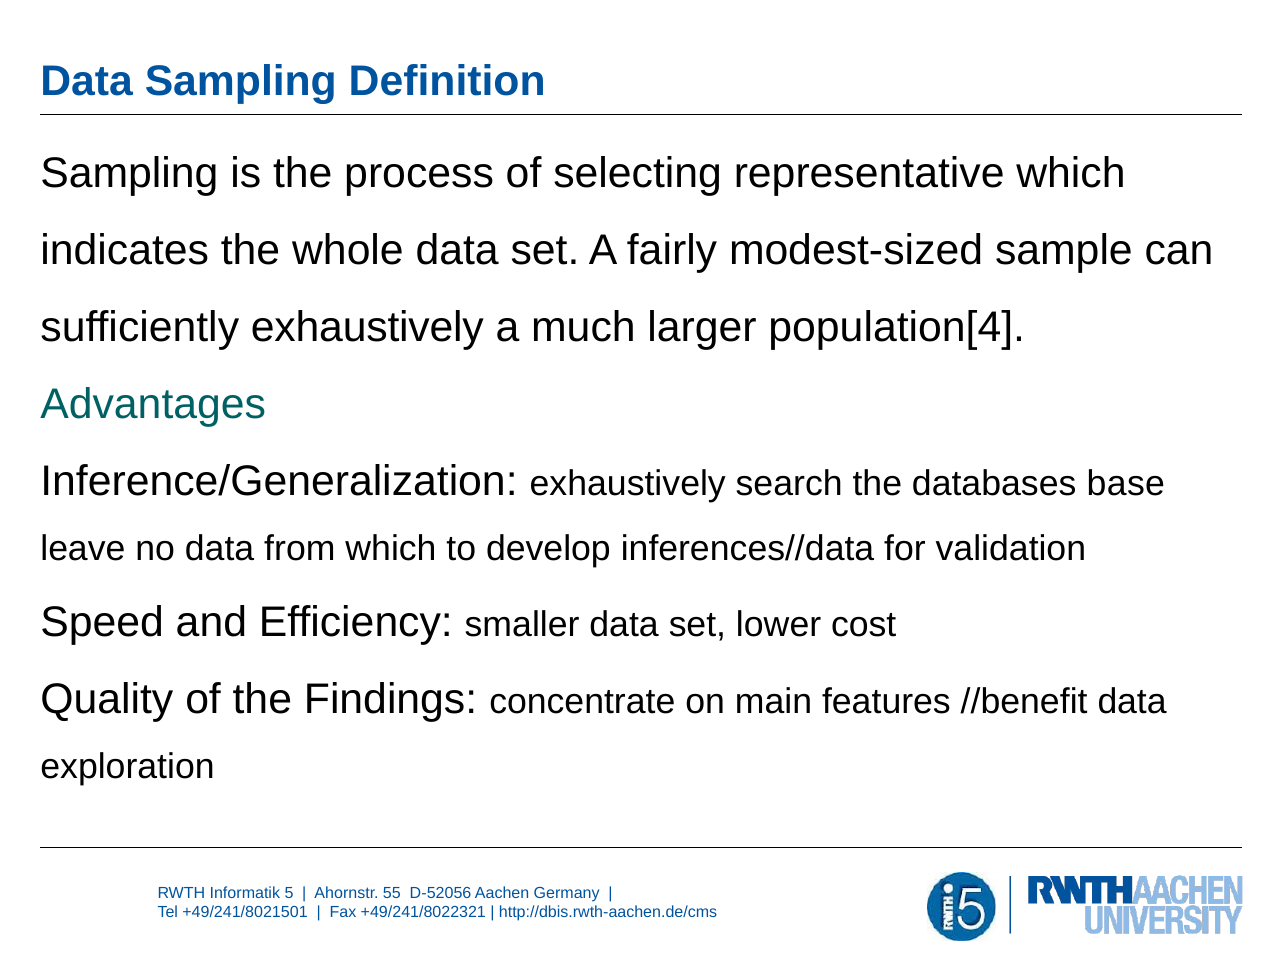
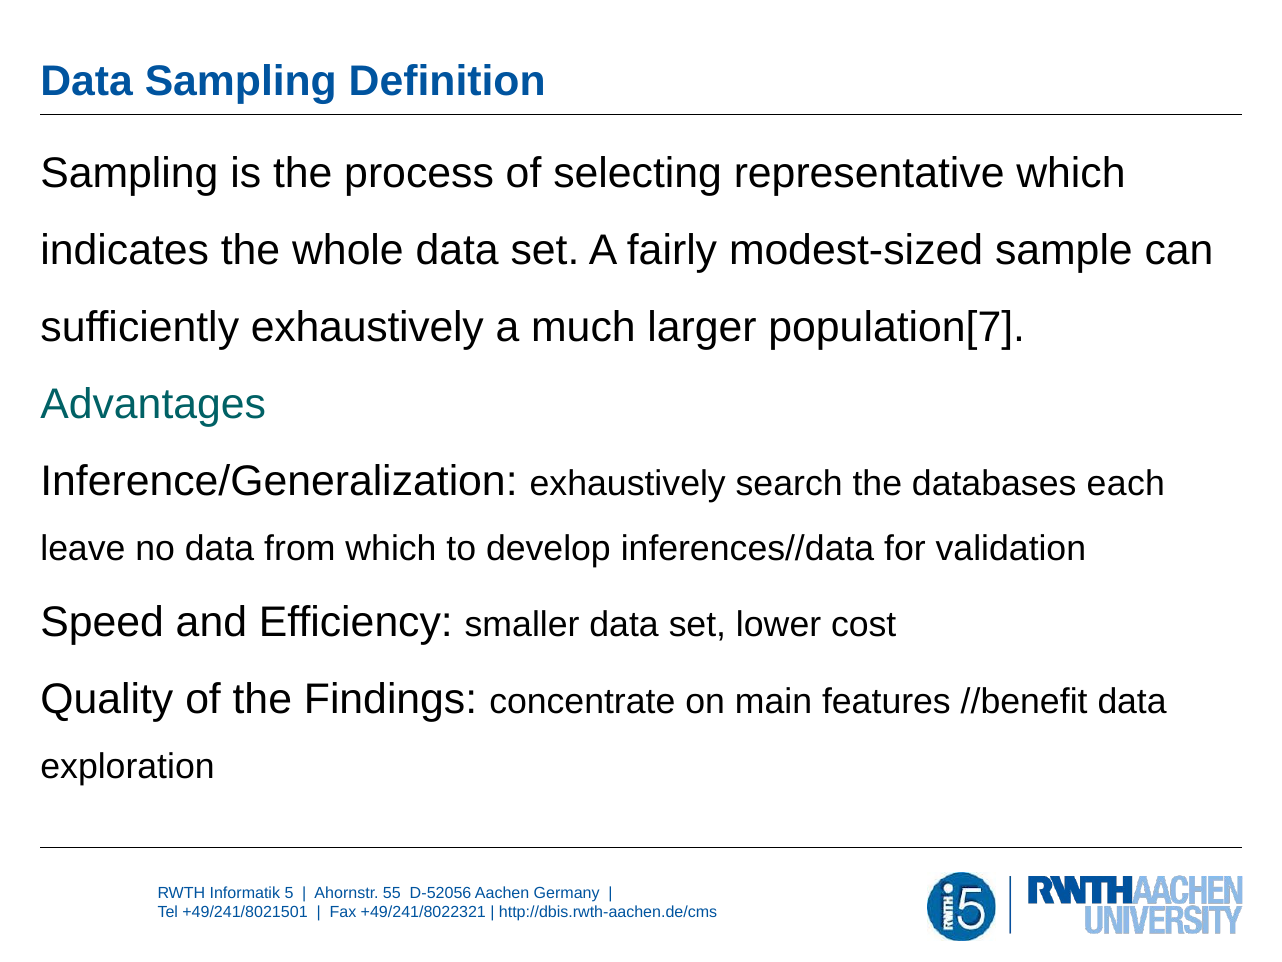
population[4: population[4 -> population[7
base: base -> each
